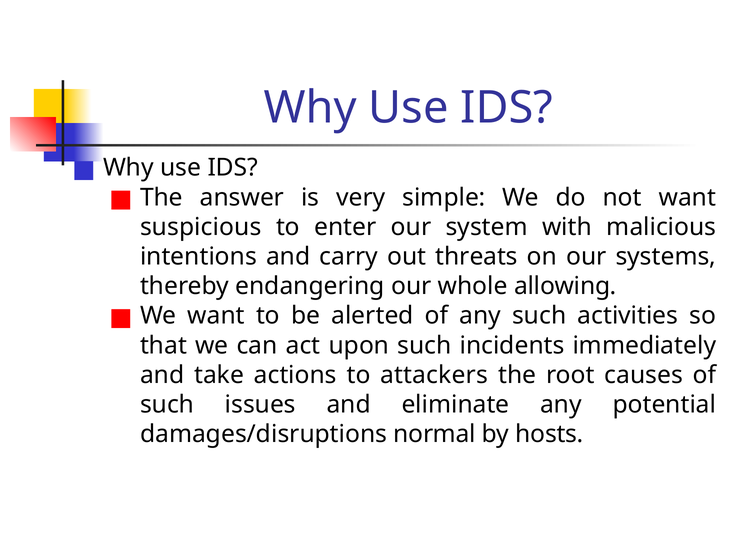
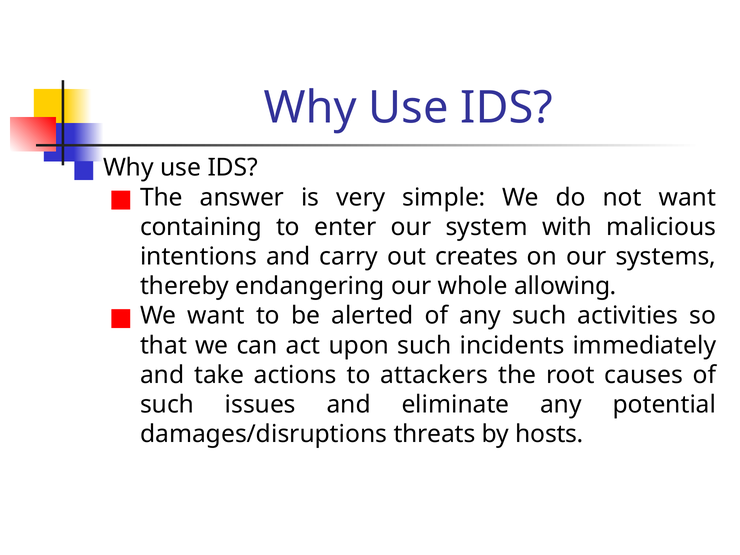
suspicious: suspicious -> containing
threats: threats -> creates
normal: normal -> threats
